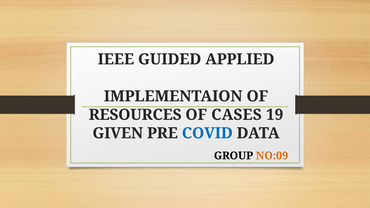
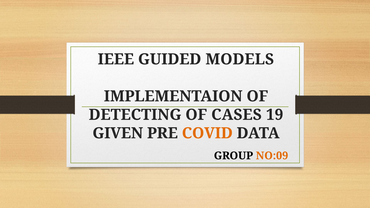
APPLIED: APPLIED -> MODELS
RESOURCES: RESOURCES -> DETECTING
COVID colour: blue -> orange
